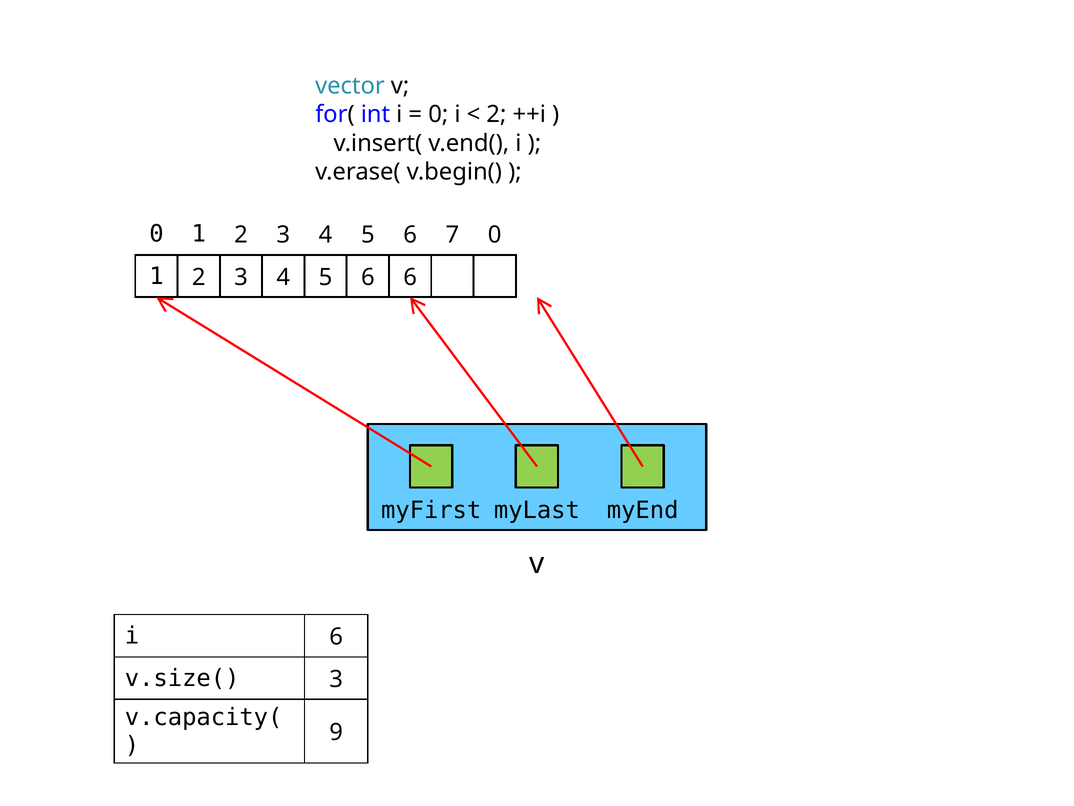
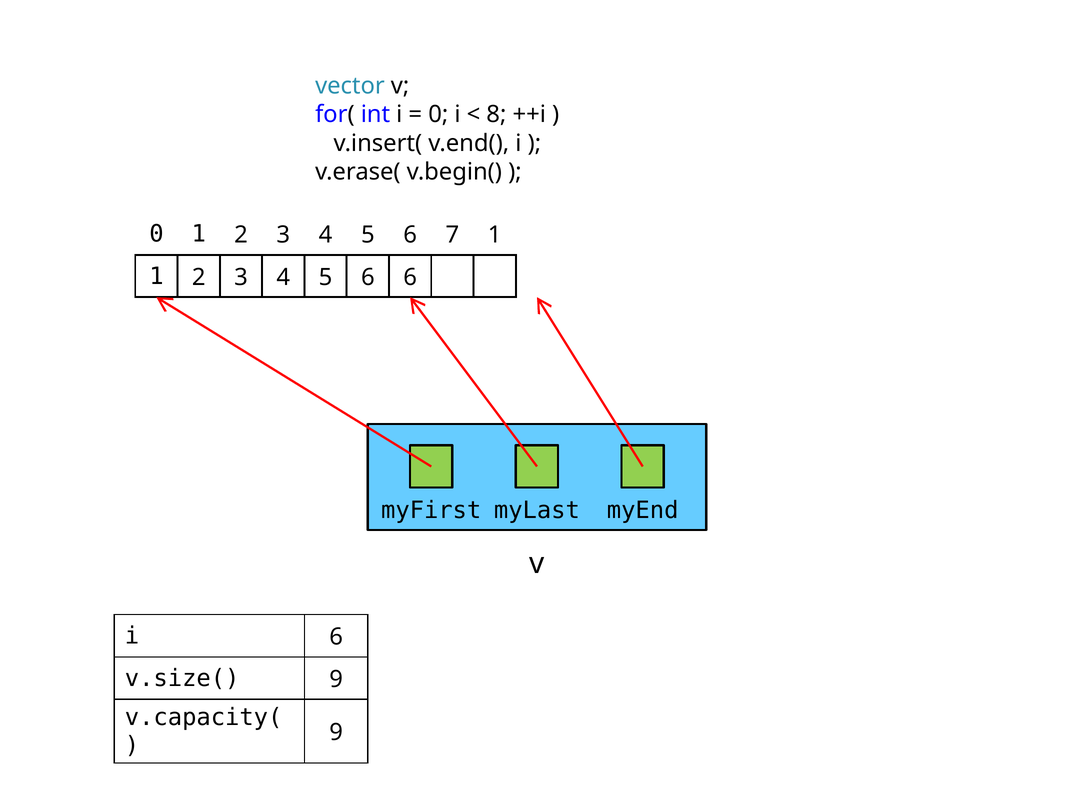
2 at (496, 114): 2 -> 8
7 0: 0 -> 1
v.size( 3: 3 -> 9
